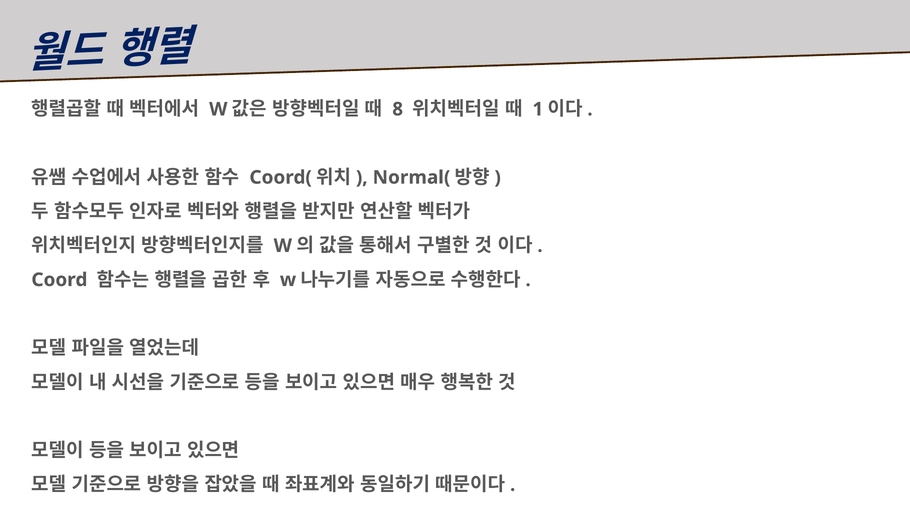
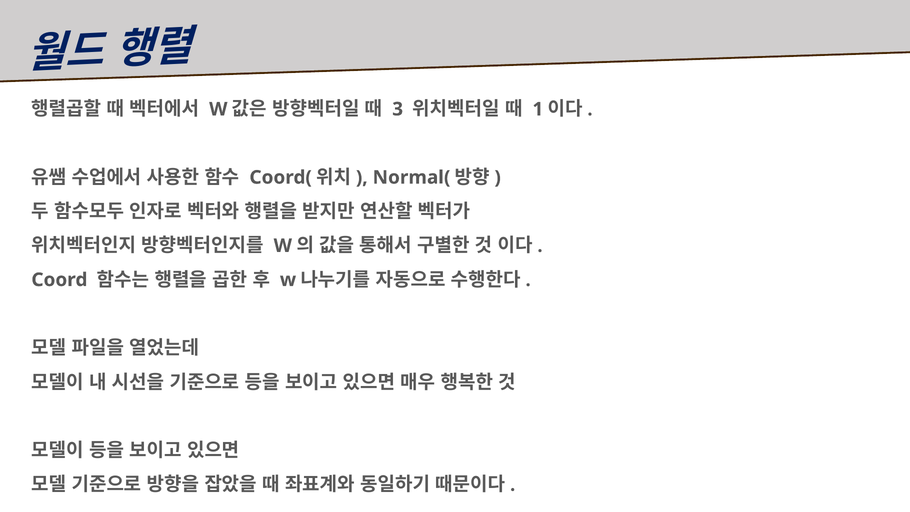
8: 8 -> 3
